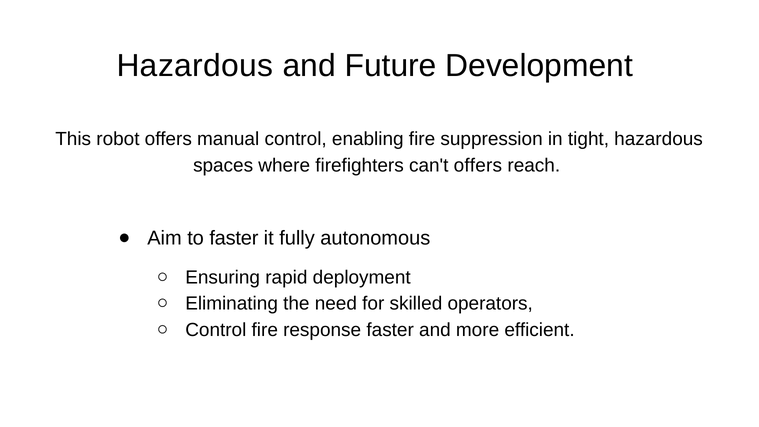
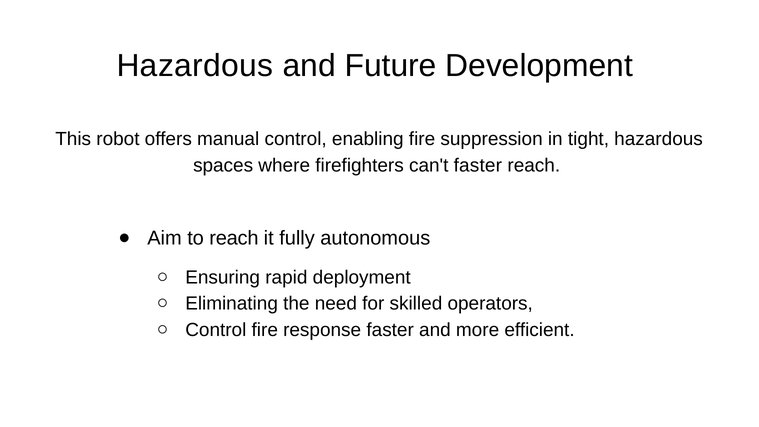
can't offers: offers -> faster
to faster: faster -> reach
